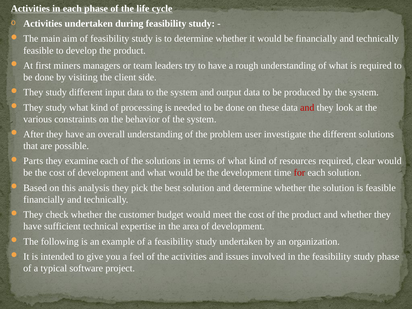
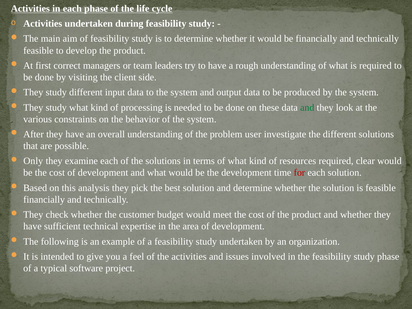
miners: miners -> correct
and at (307, 107) colour: red -> green
Parts: Parts -> Only
